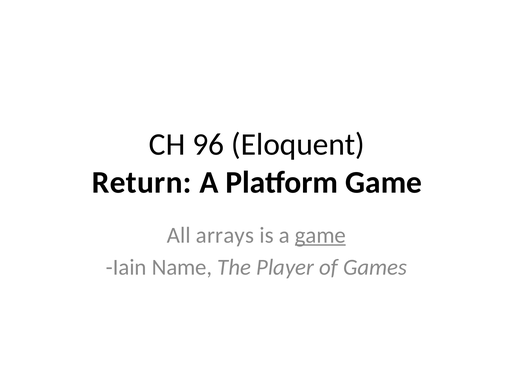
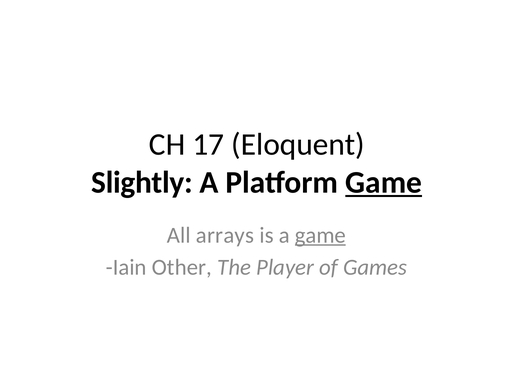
96: 96 -> 17
Return: Return -> Slightly
Game at (384, 182) underline: none -> present
Name: Name -> Other
